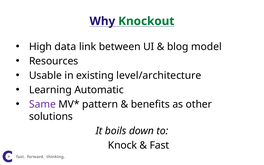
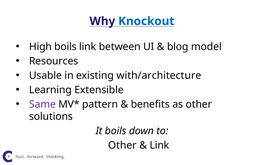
Knockout colour: green -> blue
High data: data -> boils
level/architecture: level/architecture -> with/architecture
Automatic: Automatic -> Extensible
Knock at (122, 145): Knock -> Other
Fast at (159, 145): Fast -> Link
